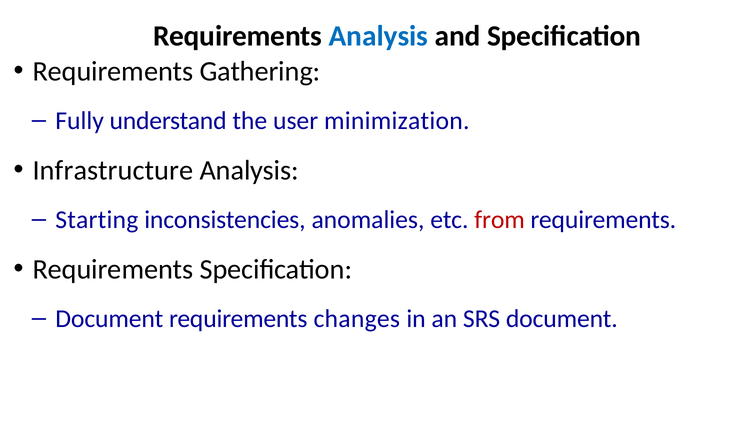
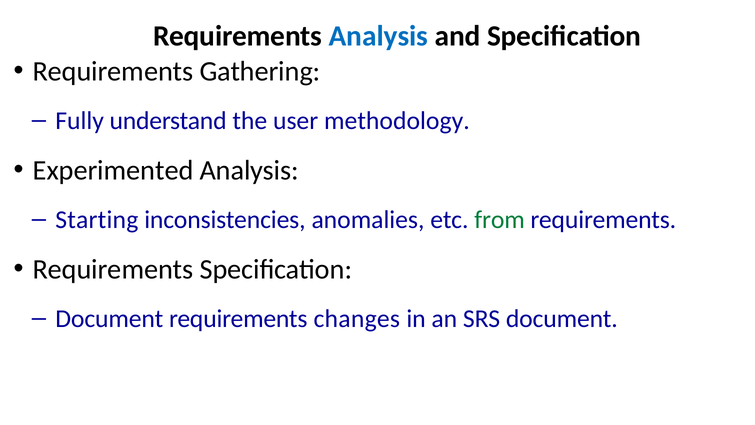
minimization: minimization -> methodology
Infrastructure: Infrastructure -> Experimented
from colour: red -> green
